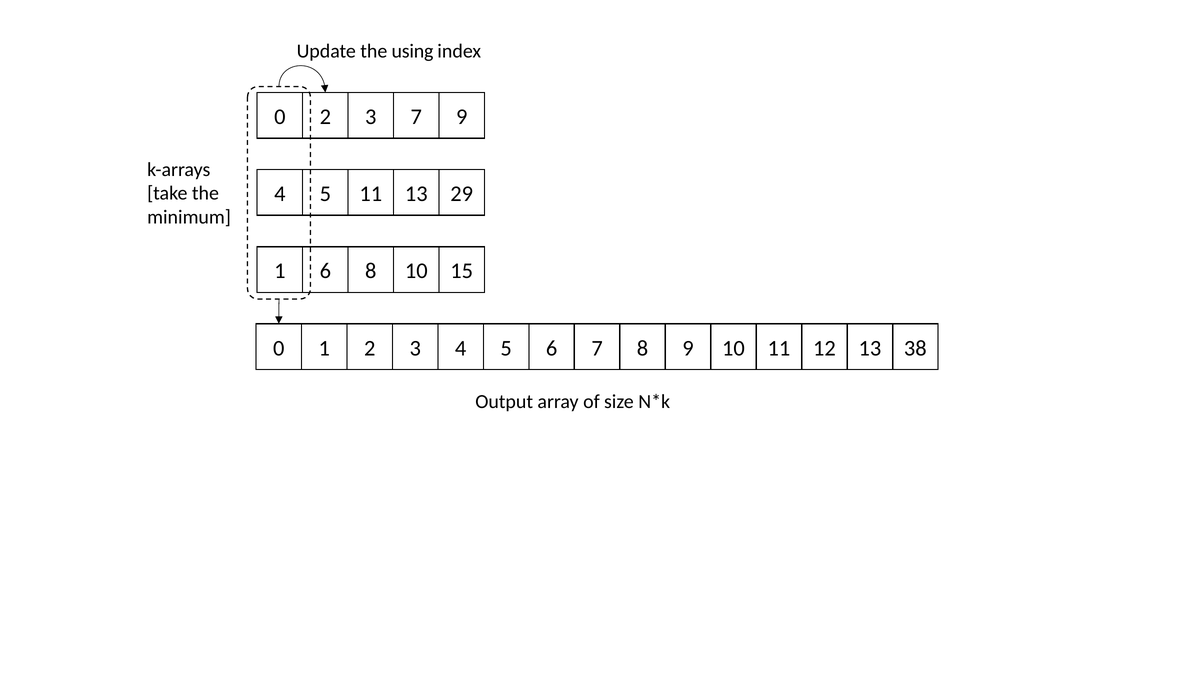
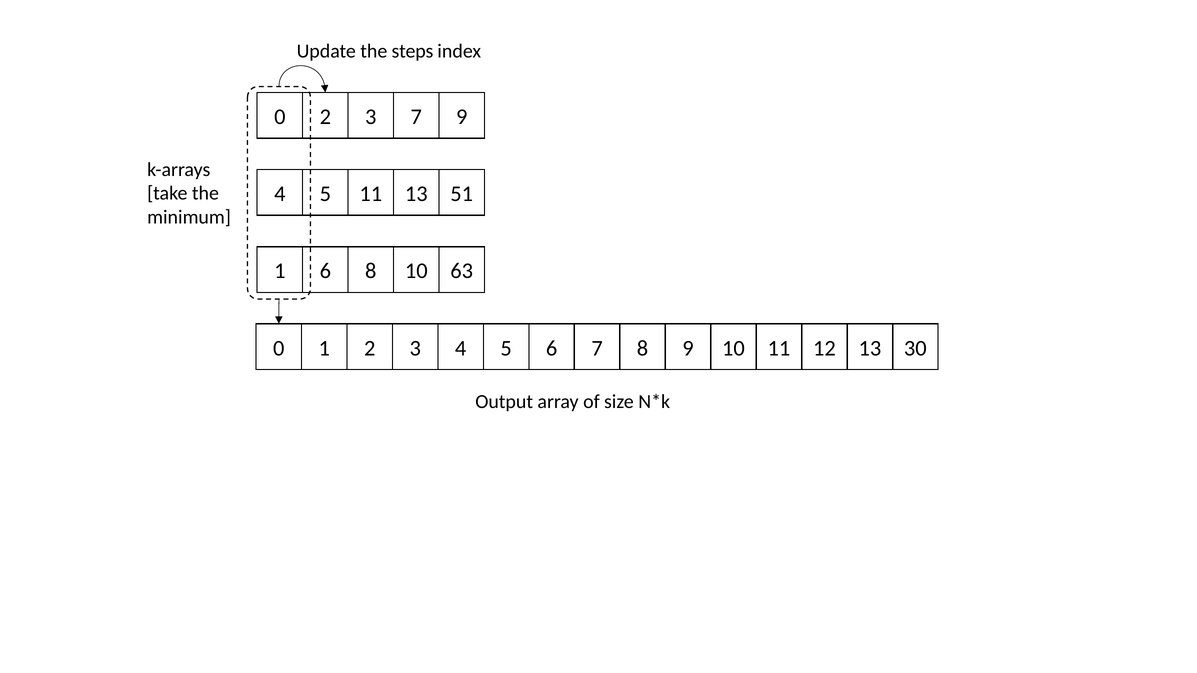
using: using -> steps
29: 29 -> 51
15: 15 -> 63
38: 38 -> 30
